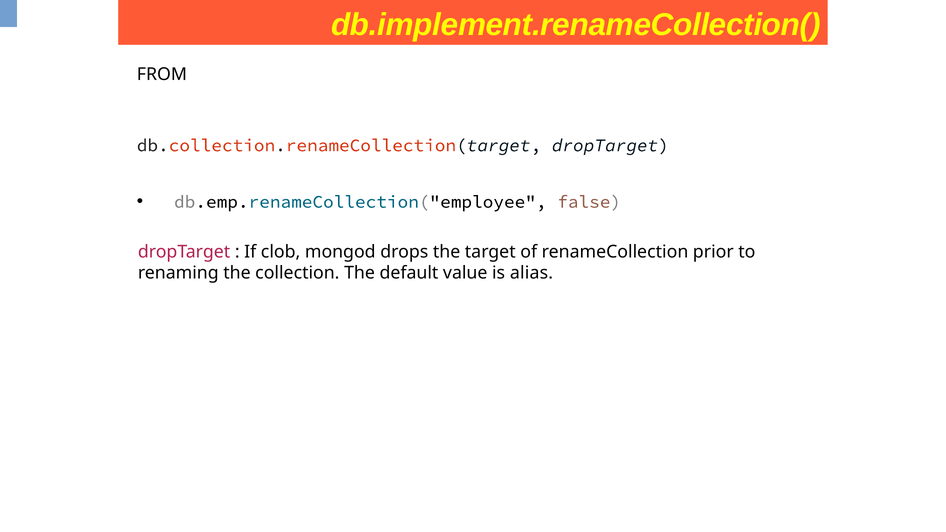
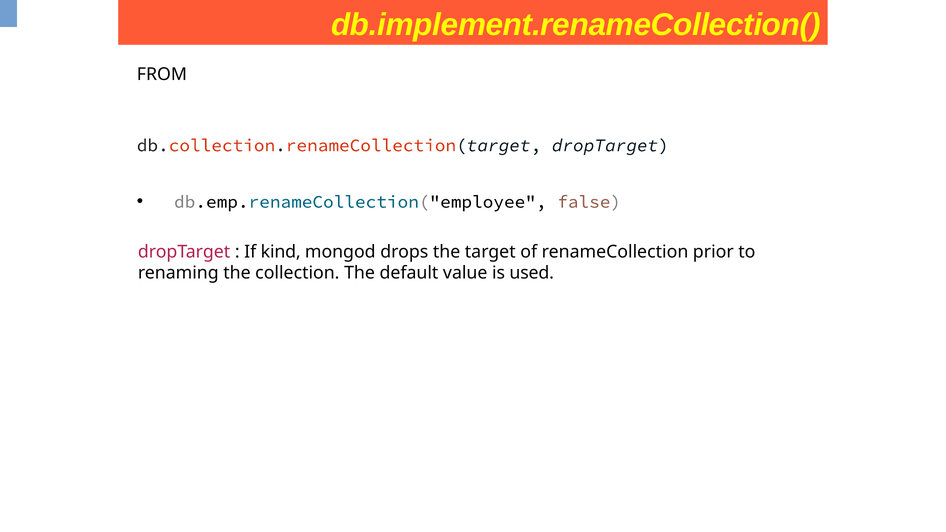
clob: clob -> kind
alias: alias -> used
